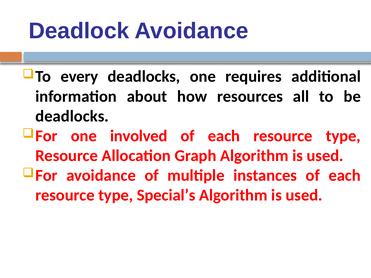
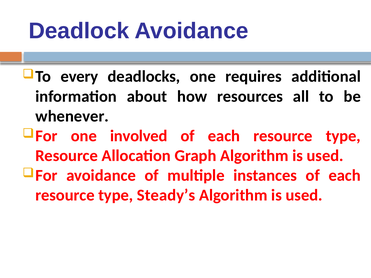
deadlocks at (72, 116): deadlocks -> whenever
Special’s: Special’s -> Steady’s
